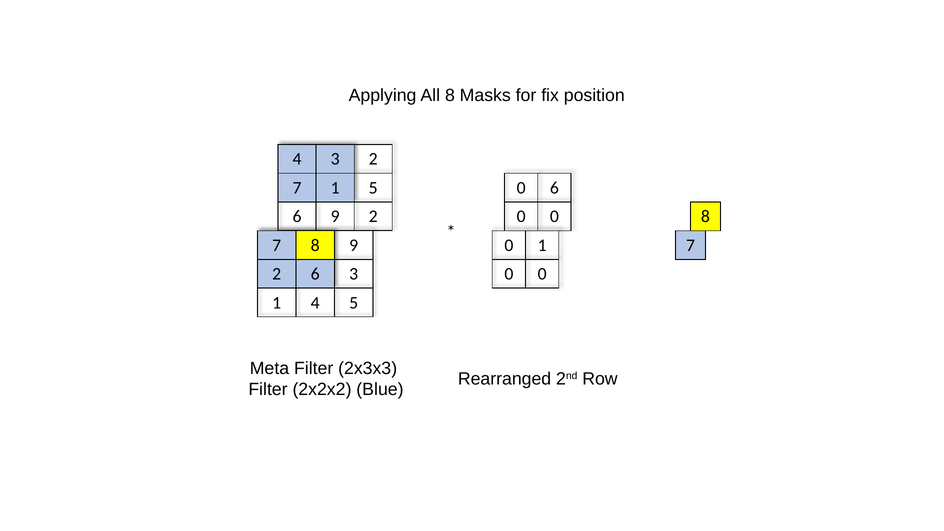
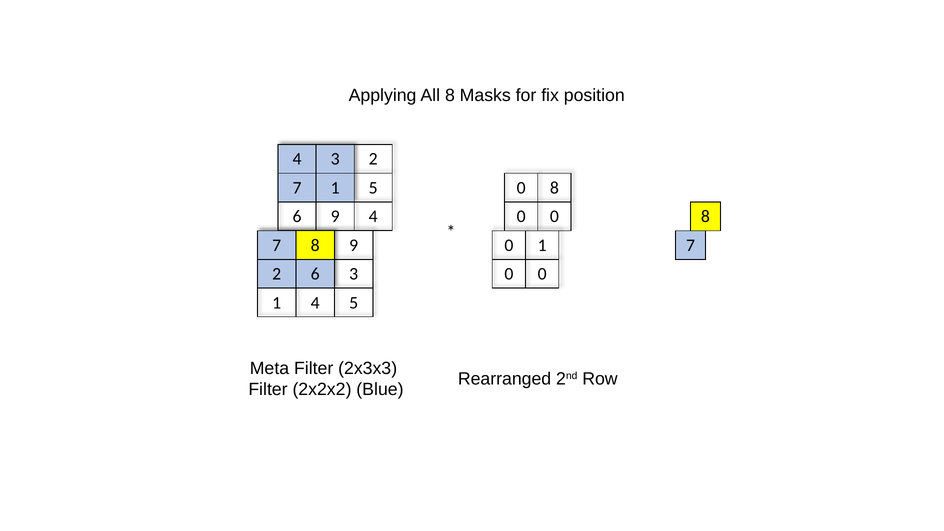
0 6: 6 -> 8
6 9 2: 2 -> 4
